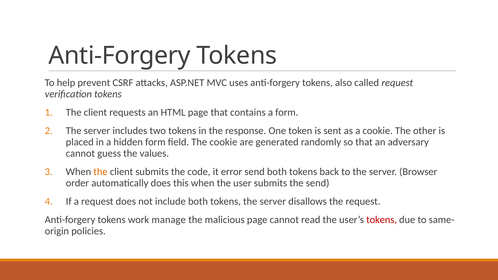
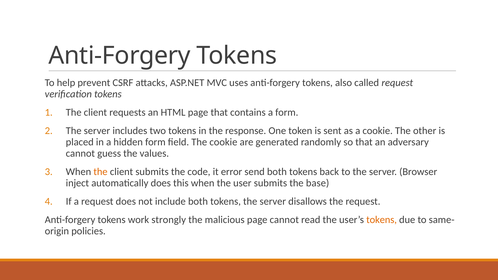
order: order -> inject
the send: send -> base
manage: manage -> strongly
tokens at (382, 220) colour: red -> orange
